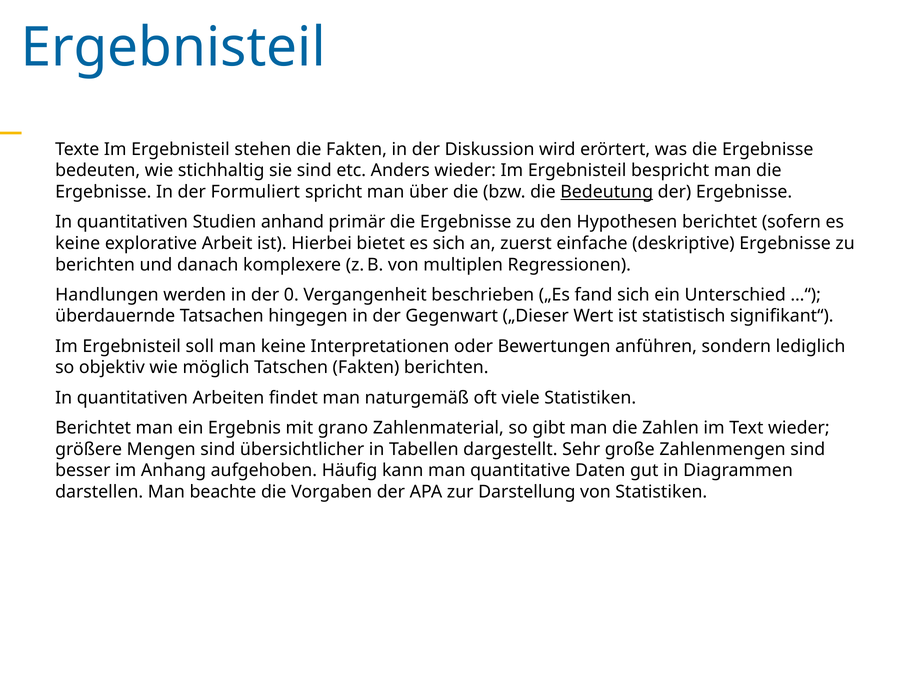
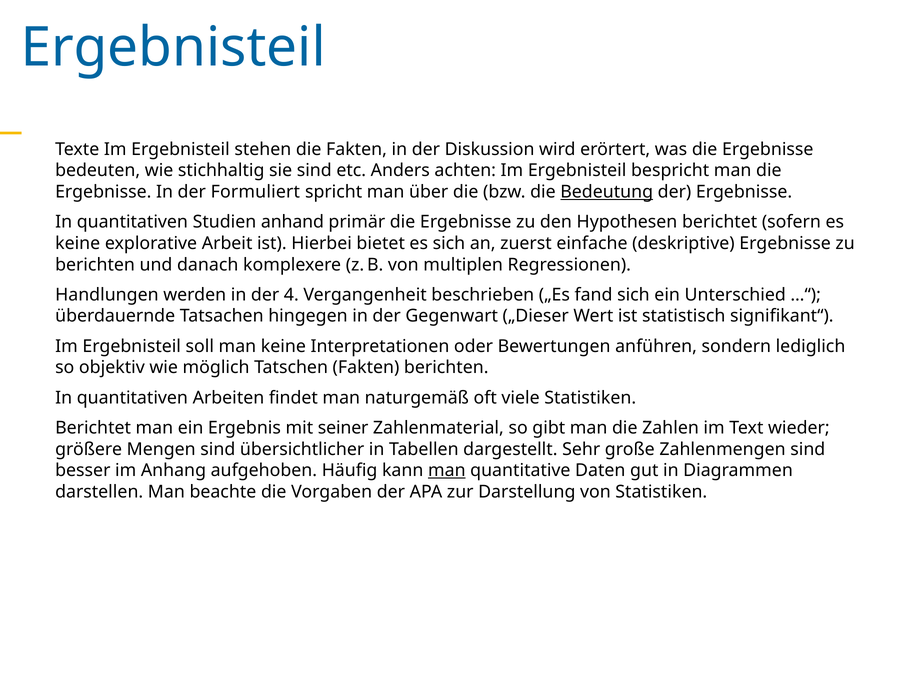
Anders wieder: wieder -> achten
0: 0 -> 4
grano: grano -> seiner
man at (447, 470) underline: none -> present
